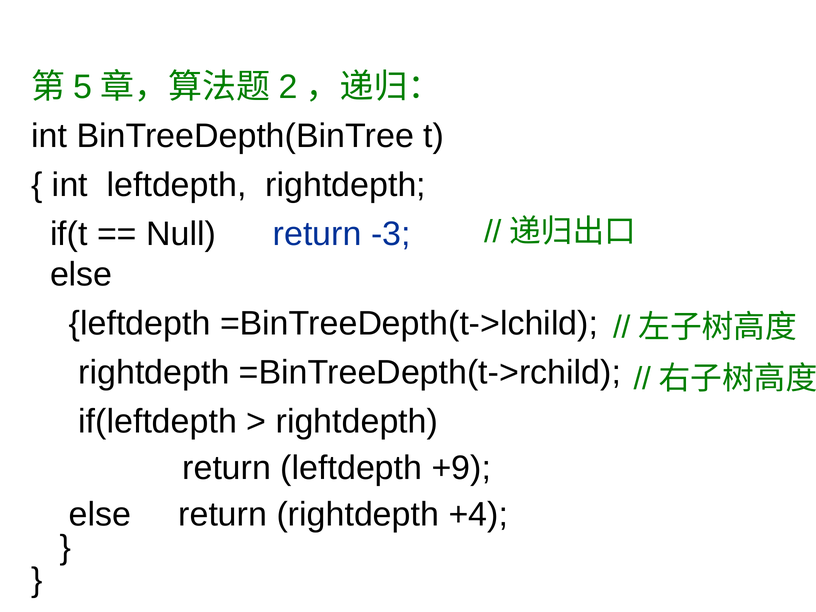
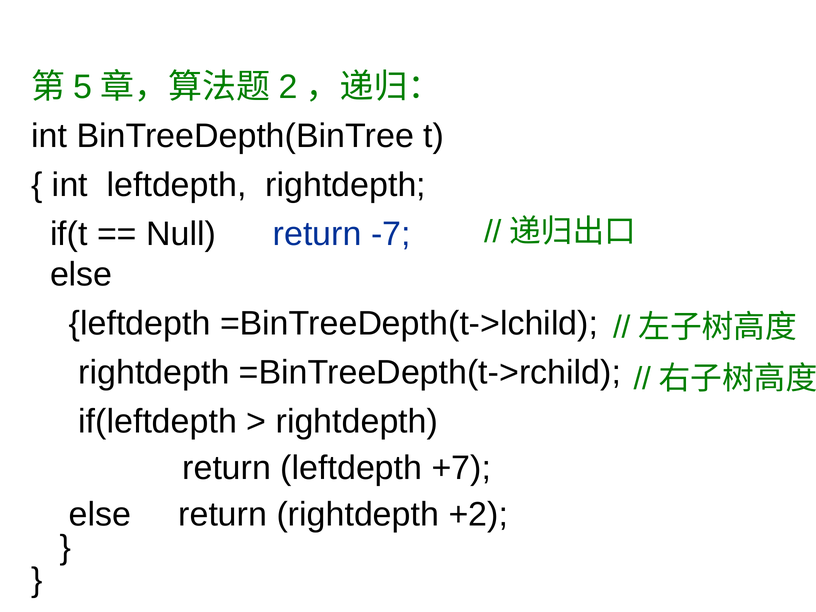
-3: -3 -> -7
+9: +9 -> +7
+4: +4 -> +2
